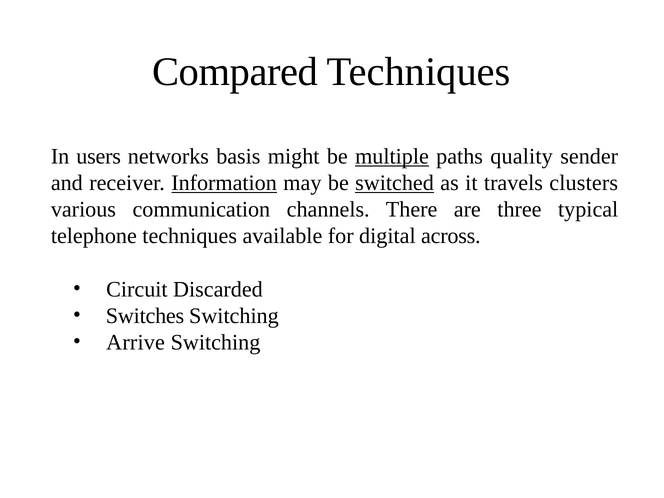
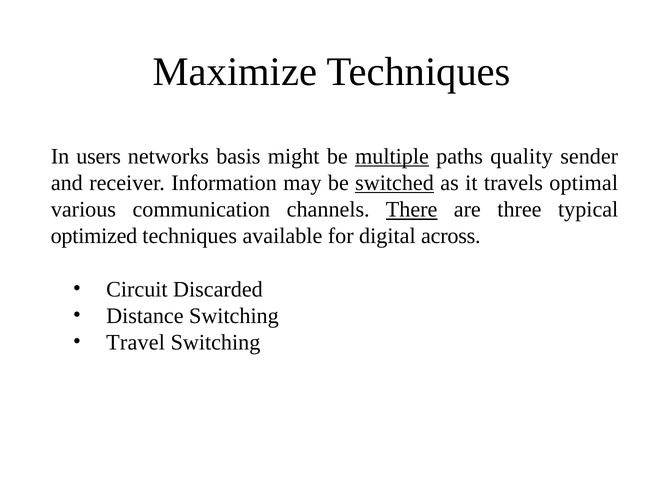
Compared: Compared -> Maximize
Information underline: present -> none
clusters: clusters -> optimal
There underline: none -> present
telephone: telephone -> optimized
Switches: Switches -> Distance
Arrive: Arrive -> Travel
